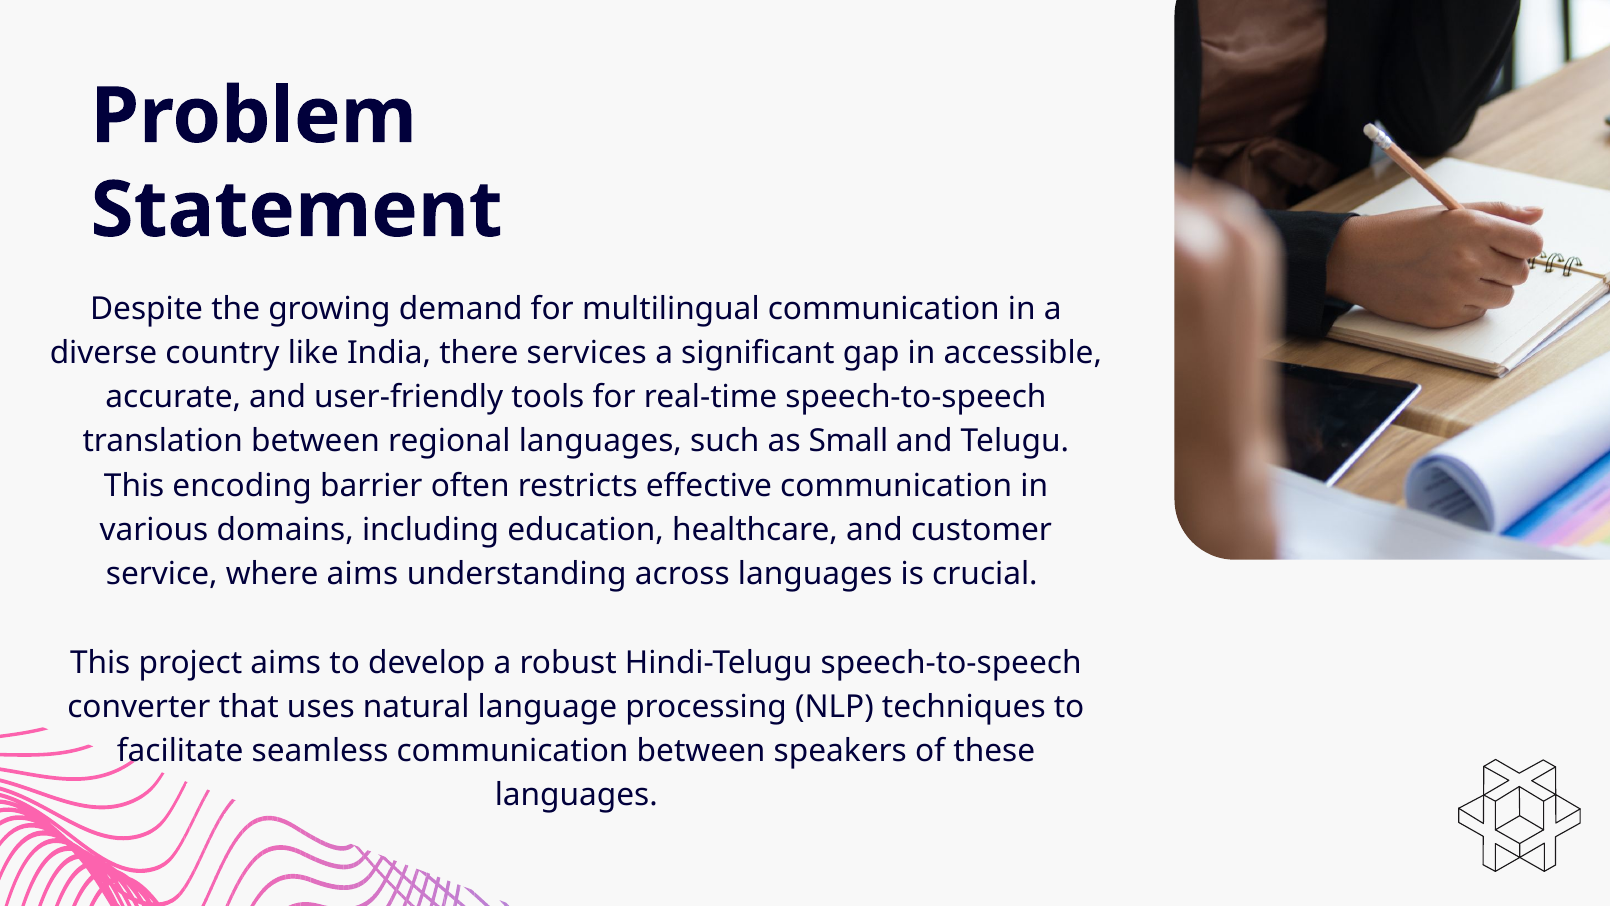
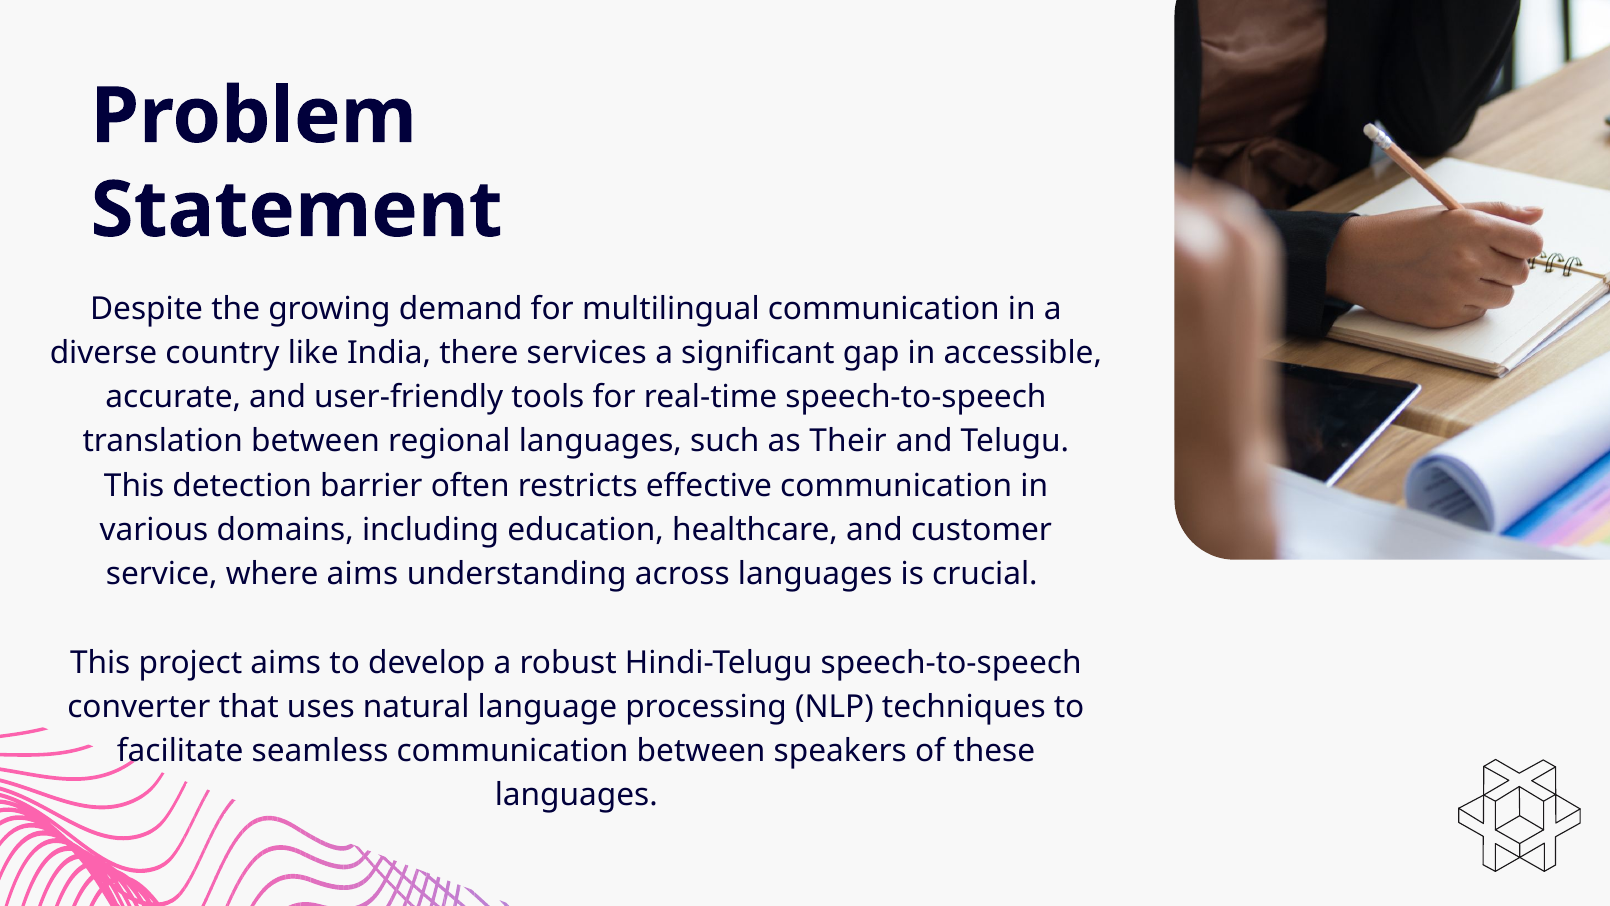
Small: Small -> Their
encoding: encoding -> detection
